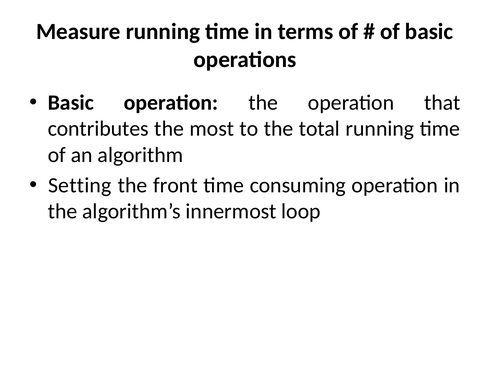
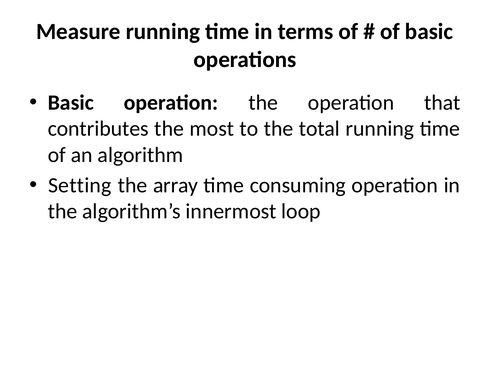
front: front -> array
